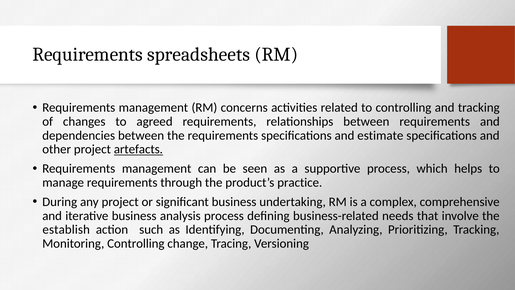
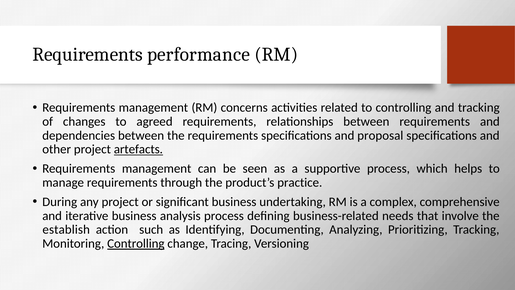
spreadsheets: spreadsheets -> performance
estimate: estimate -> proposal
Controlling at (136, 243) underline: none -> present
